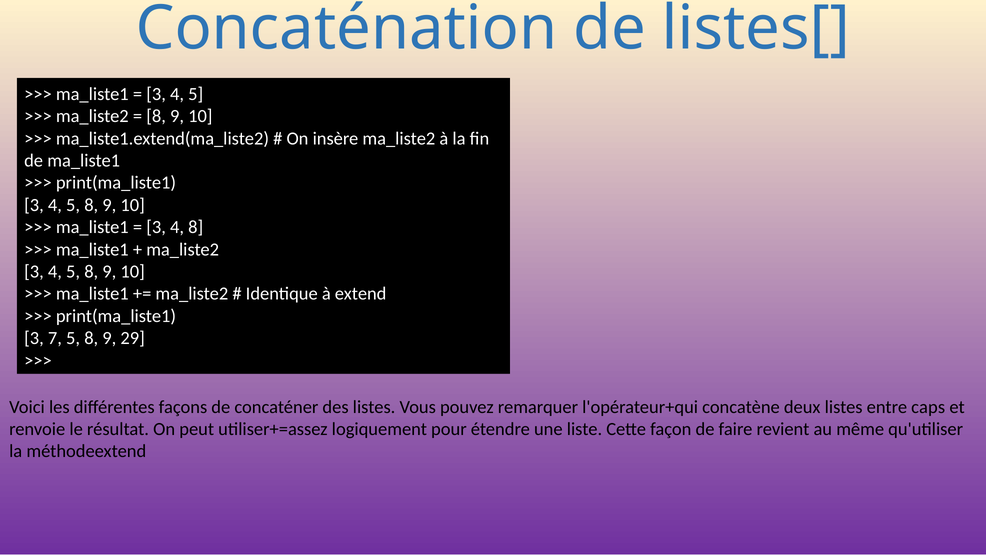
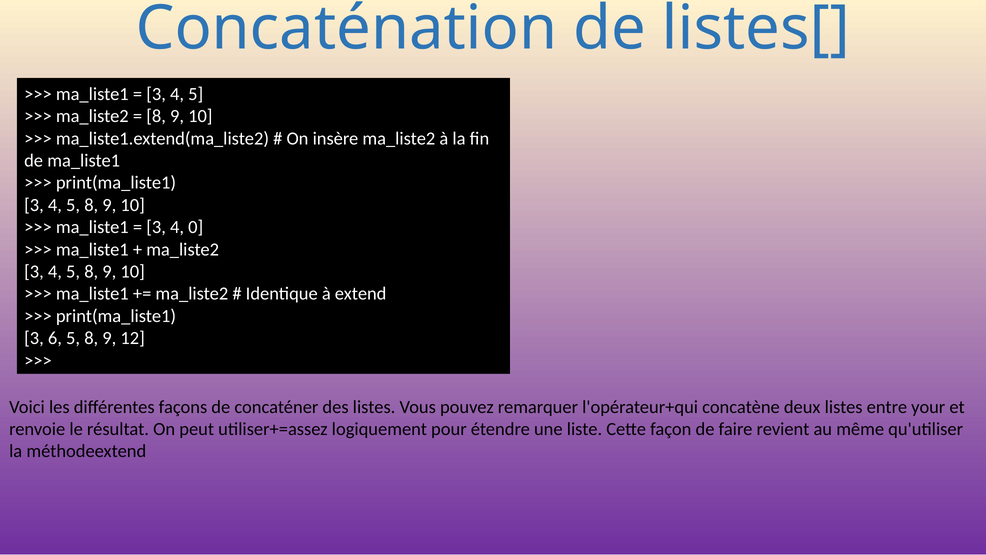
4 8: 8 -> 0
7: 7 -> 6
29: 29 -> 12
caps: caps -> your
